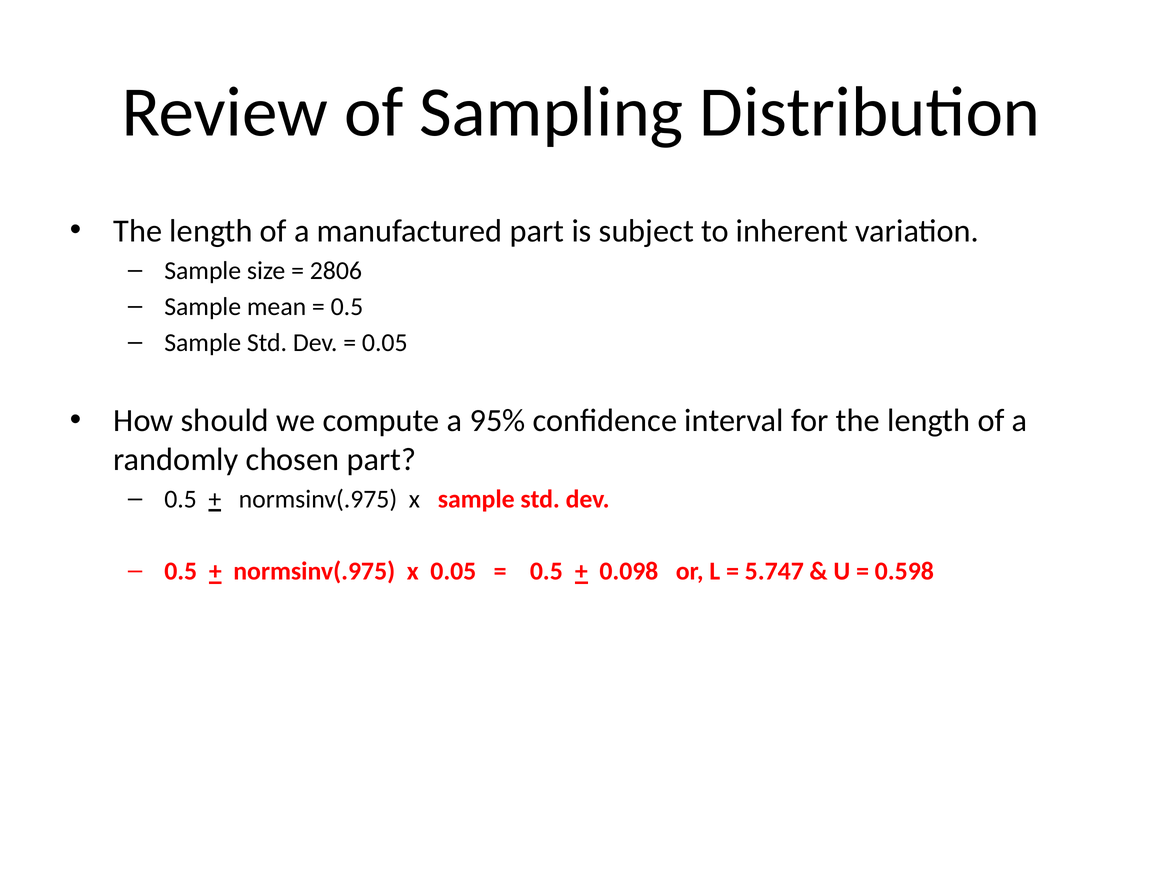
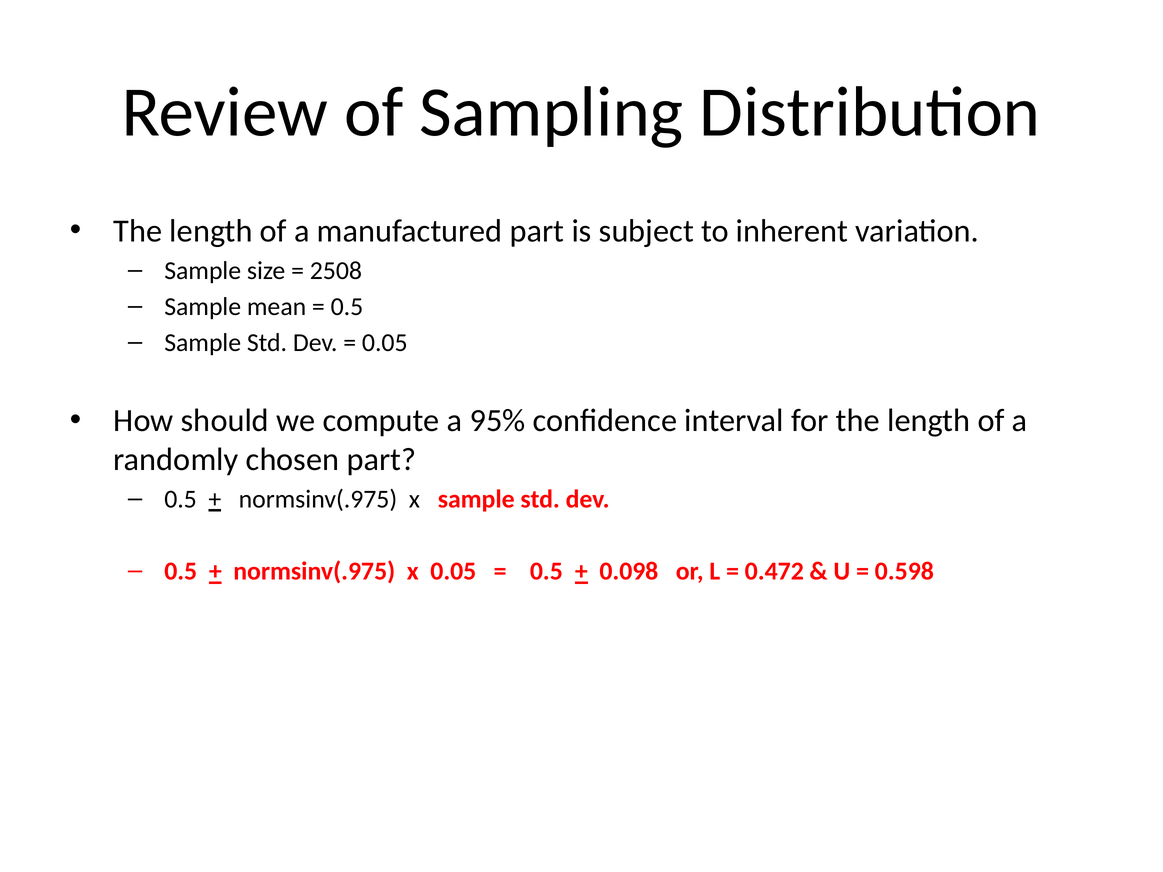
2806: 2806 -> 2508
5.747: 5.747 -> 0.472
